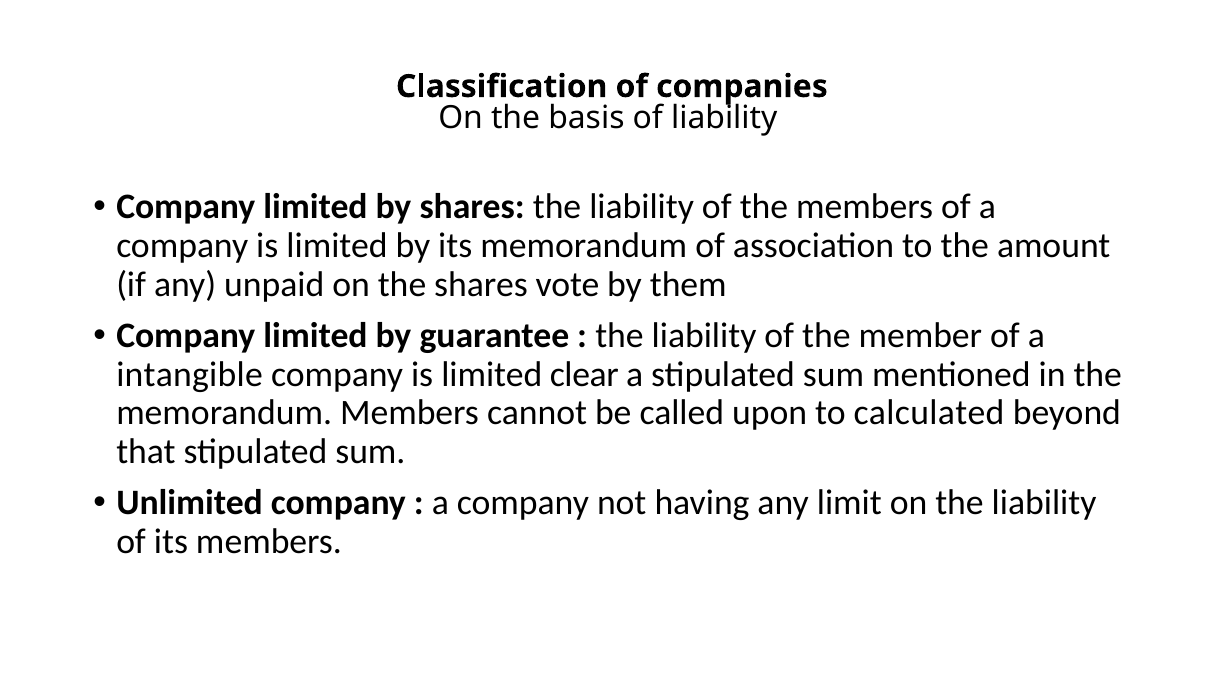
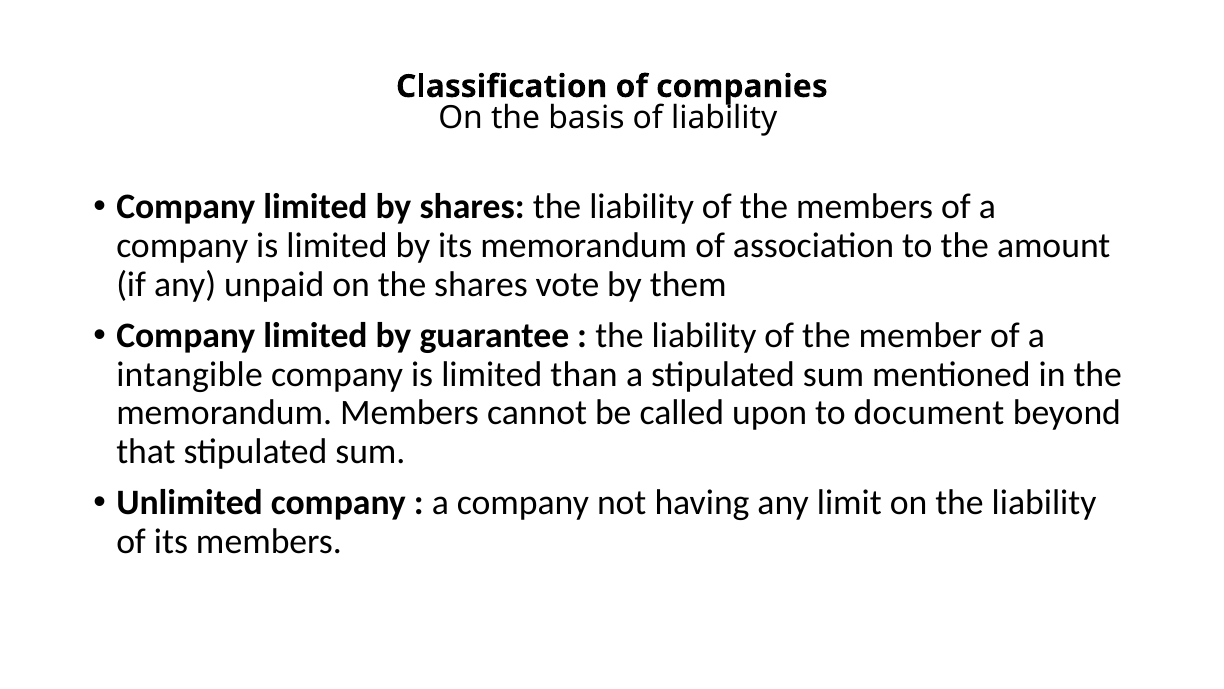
clear: clear -> than
calculated: calculated -> document
